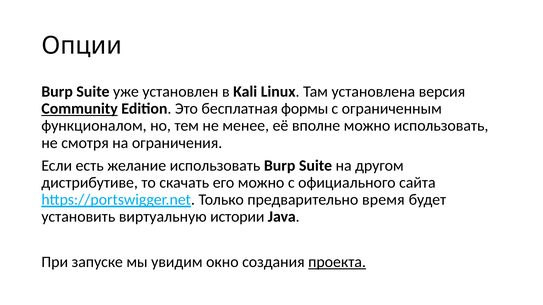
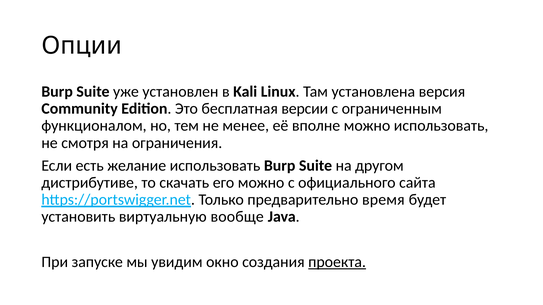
Community underline: present -> none
формы: формы -> версии
истории: истории -> вообще
